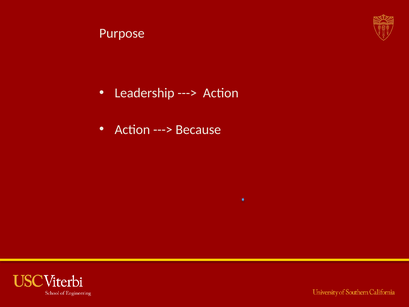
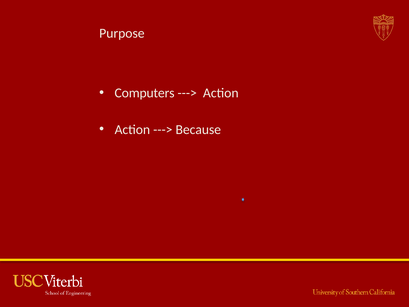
Leadership: Leadership -> Computers
